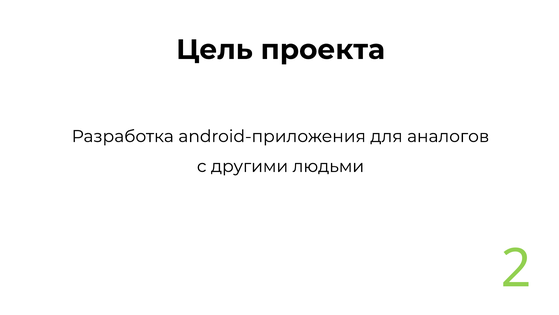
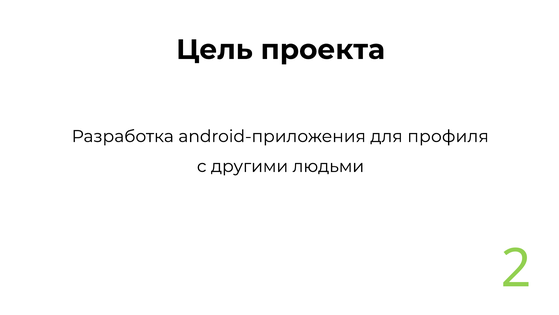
аналогов: аналогов -> профиля
